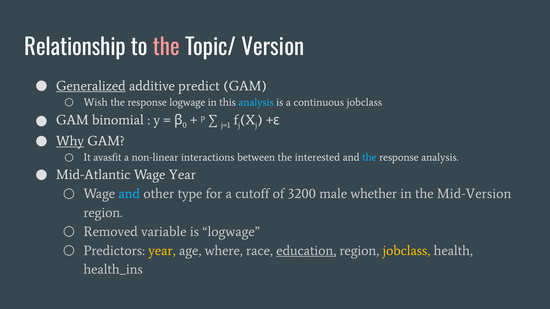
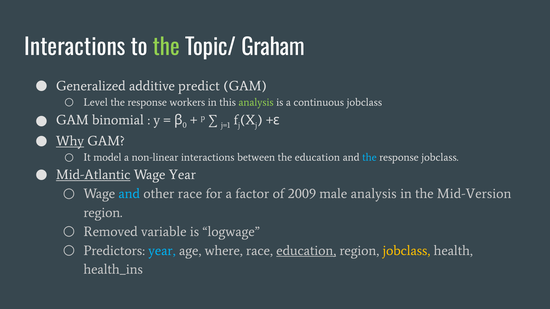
Relationship at (75, 48): Relationship -> Interactions
the at (166, 48) colour: pink -> light green
Version: Version -> Graham
Generalized underline: present -> none
Wish: Wish -> Level
response logwage: logwage -> workers
analysis at (256, 102) colour: light blue -> light green
avasfit: avasfit -> model
the interested: interested -> education
response analysis: analysis -> jobclass
Mid-Atlantic at (93, 175) underline: none -> present
other type: type -> race
cutoff: cutoff -> factor
3200: 3200 -> 2009
male whether: whether -> analysis
year at (162, 251) colour: yellow -> light blue
